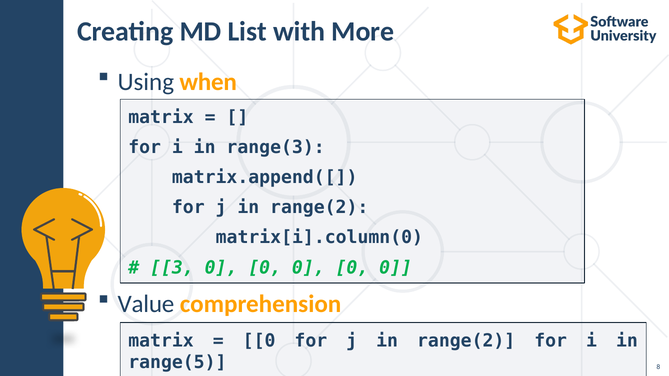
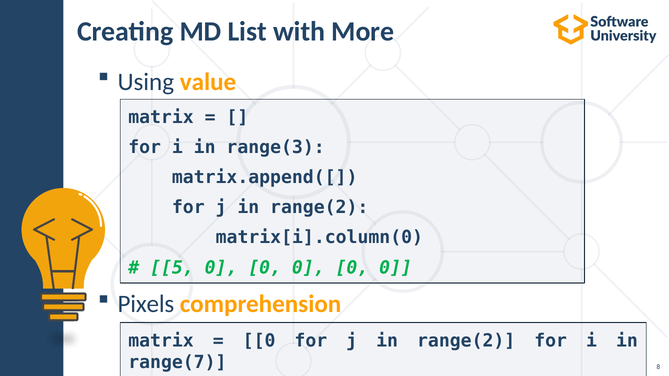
when: when -> value
3: 3 -> 5
Value: Value -> Pixels
range(5: range(5 -> range(7
